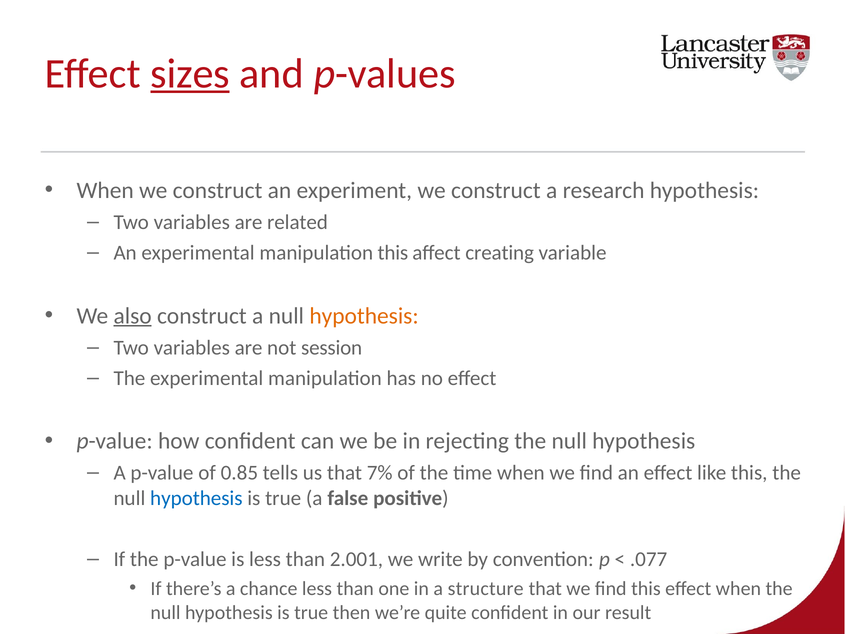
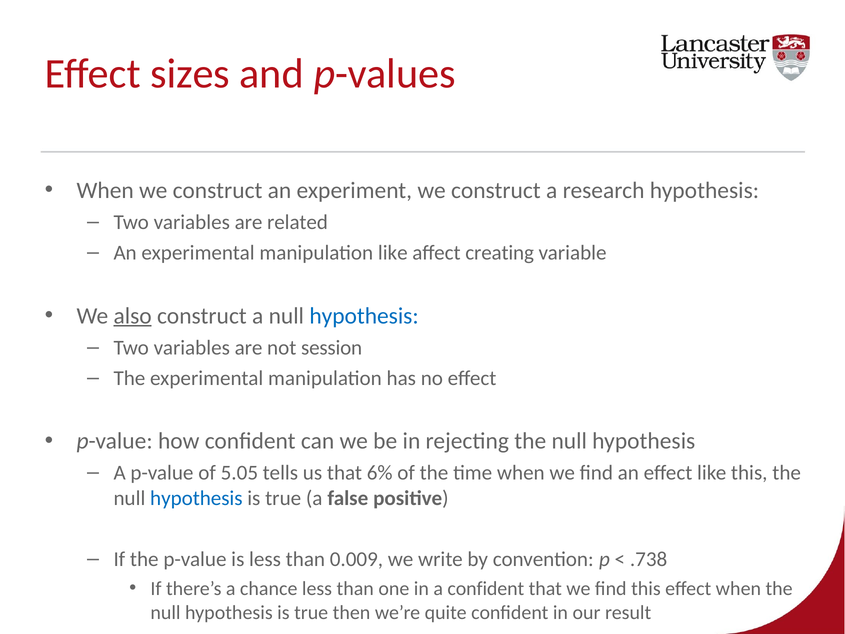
sizes underline: present -> none
manipulation this: this -> like
hypothesis at (364, 316) colour: orange -> blue
0.85: 0.85 -> 5.05
7%: 7% -> 6%
2.001: 2.001 -> 0.009
.077: .077 -> .738
a structure: structure -> confident
